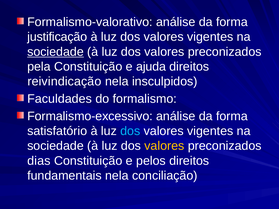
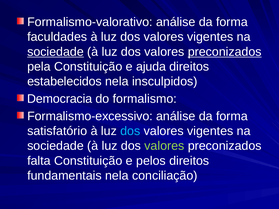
justificação: justificação -> faculdades
preconizados at (225, 52) underline: none -> present
reivindicação: reivindicação -> estabelecidos
Faculdades: Faculdades -> Democracia
valores at (164, 146) colour: yellow -> light green
dias: dias -> falta
